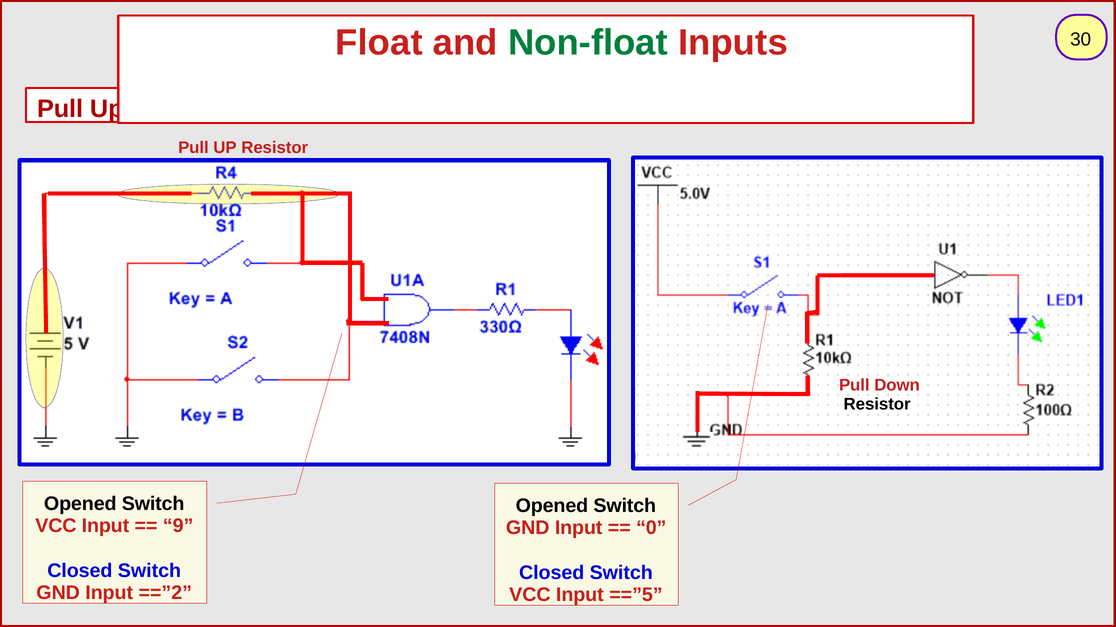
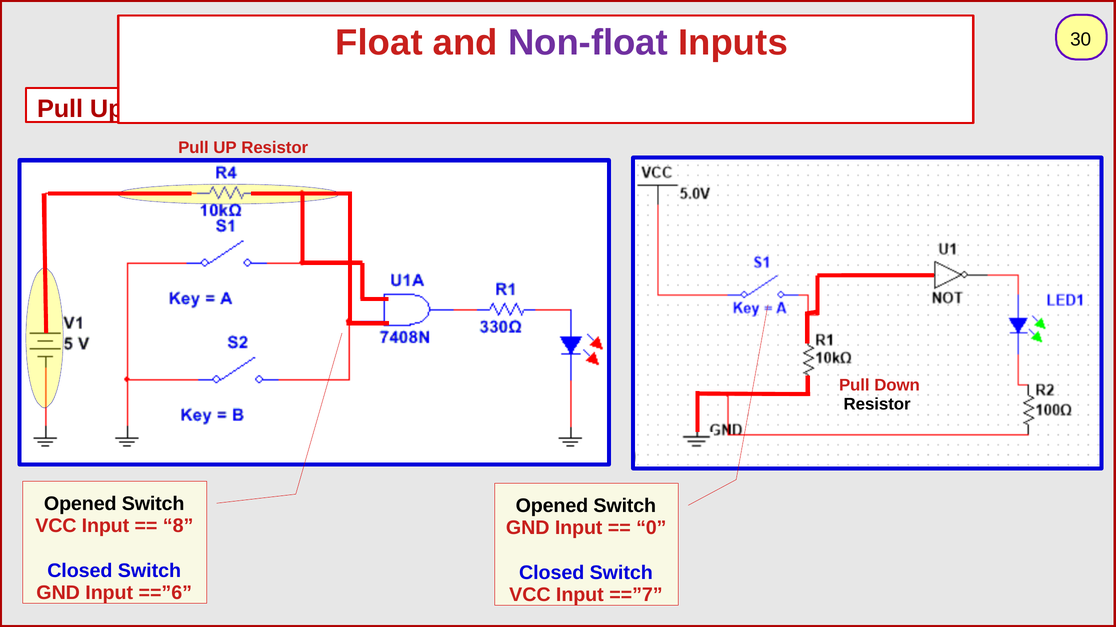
Non-float colour: green -> purple
9: 9 -> 8
==”2: ==”2 -> ==”6
==”5: ==”5 -> ==”7
